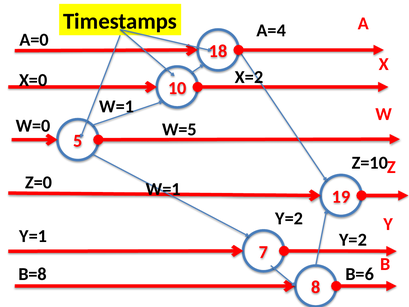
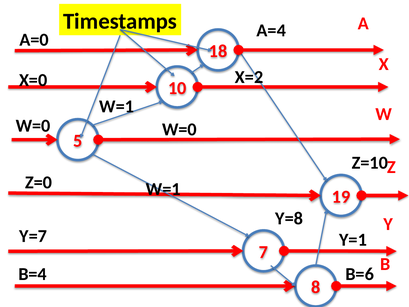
W=5 at (179, 129): W=5 -> W=0
Y=2 at (289, 218): Y=2 -> Y=8
Y=1: Y=1 -> Y=7
Y=2 at (353, 239): Y=2 -> Y=1
B=8: B=8 -> B=4
